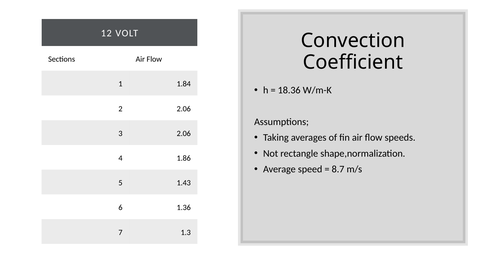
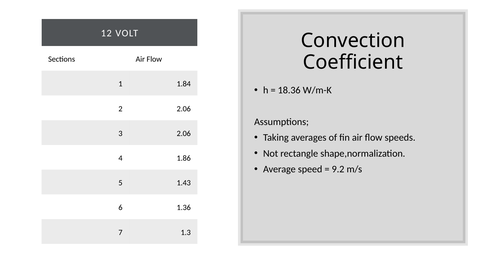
8.7: 8.7 -> 9.2
